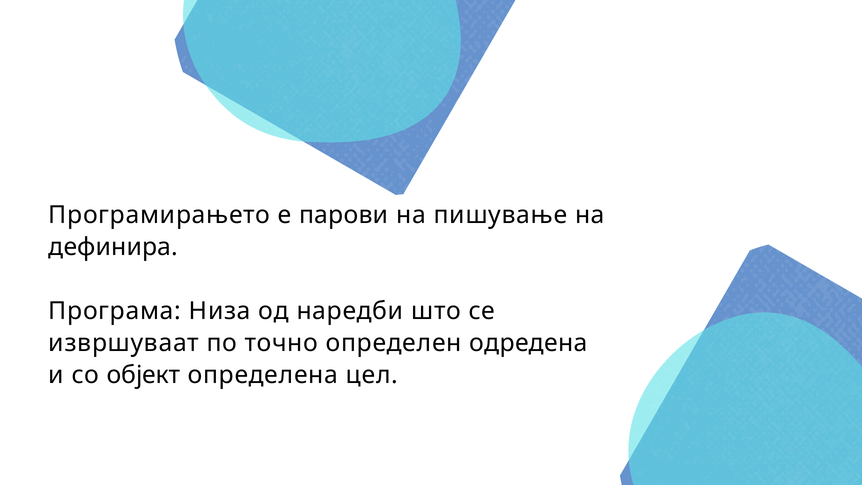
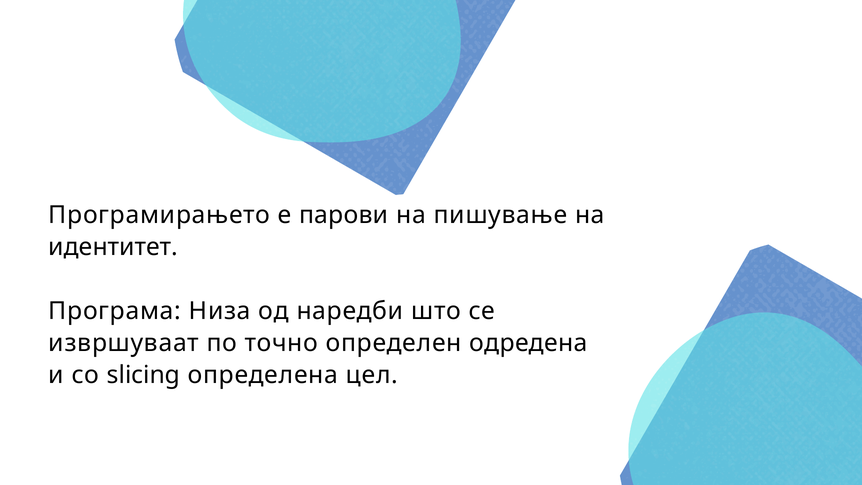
дефинира: дефинира -> идентитет
објект: објект -> slicing
